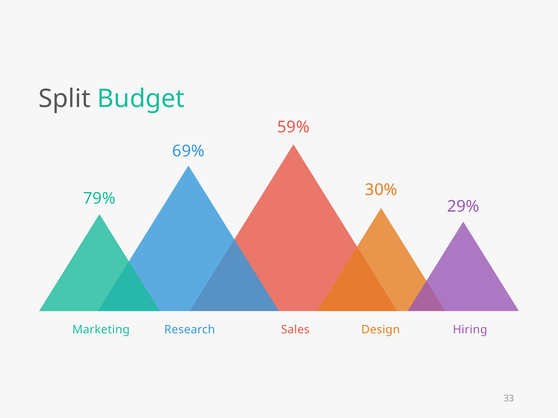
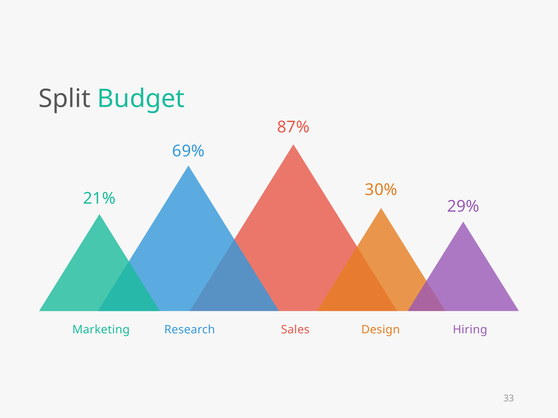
59%: 59% -> 87%
79%: 79% -> 21%
